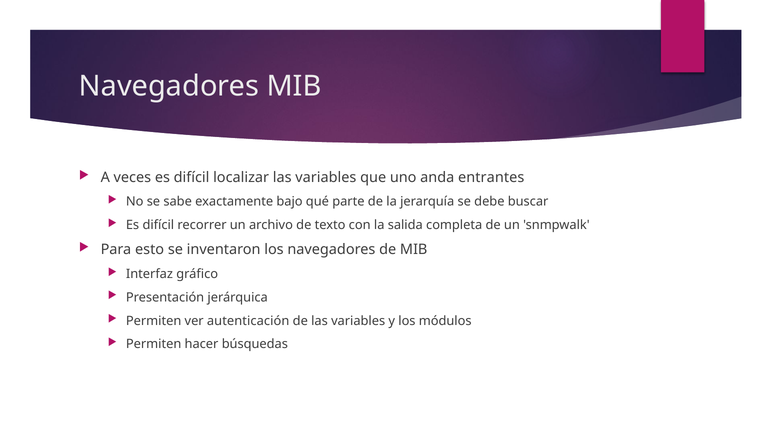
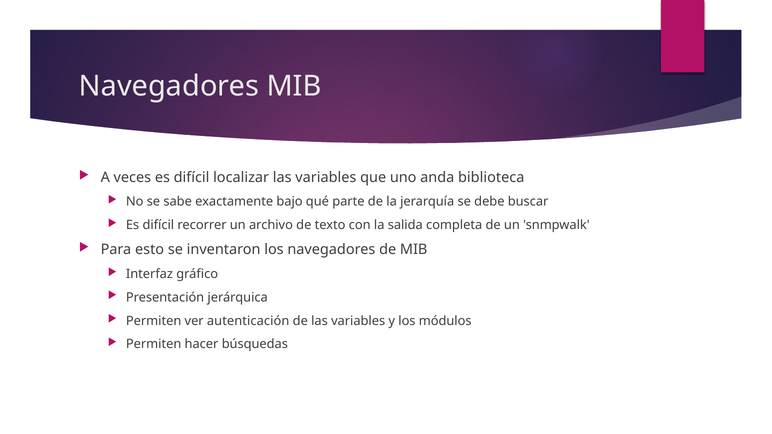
entrantes: entrantes -> biblioteca
